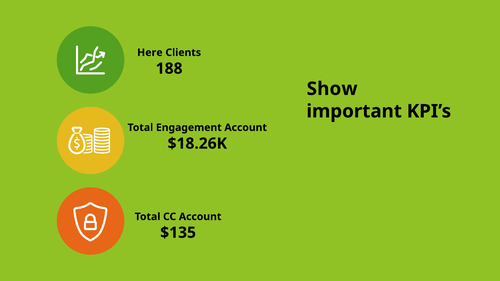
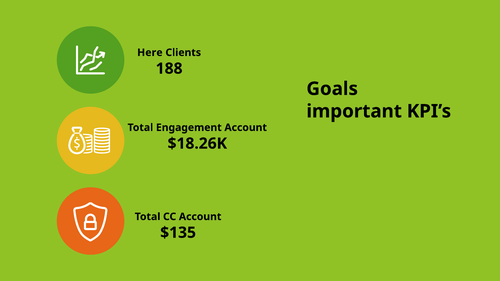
Show: Show -> Goals
